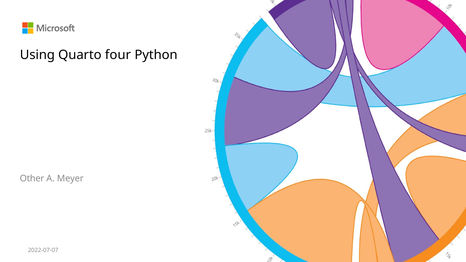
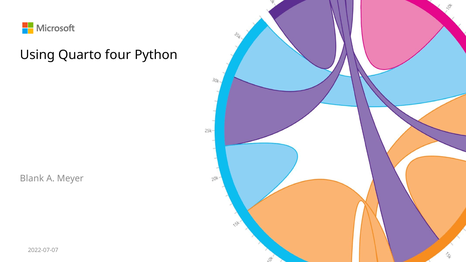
Other: Other -> Blank
